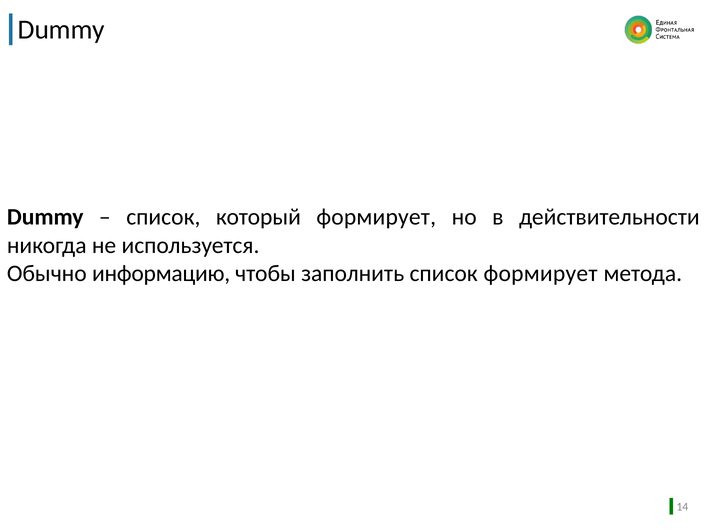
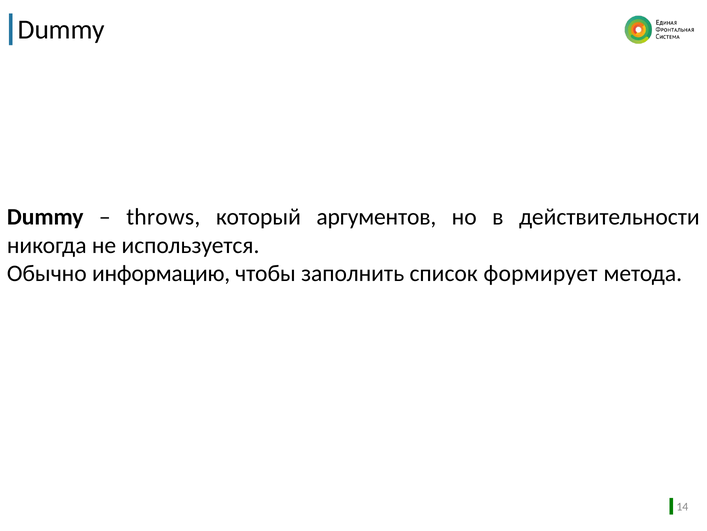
список at (163, 217): список -> throws
который формирует: формирует -> аргументов
